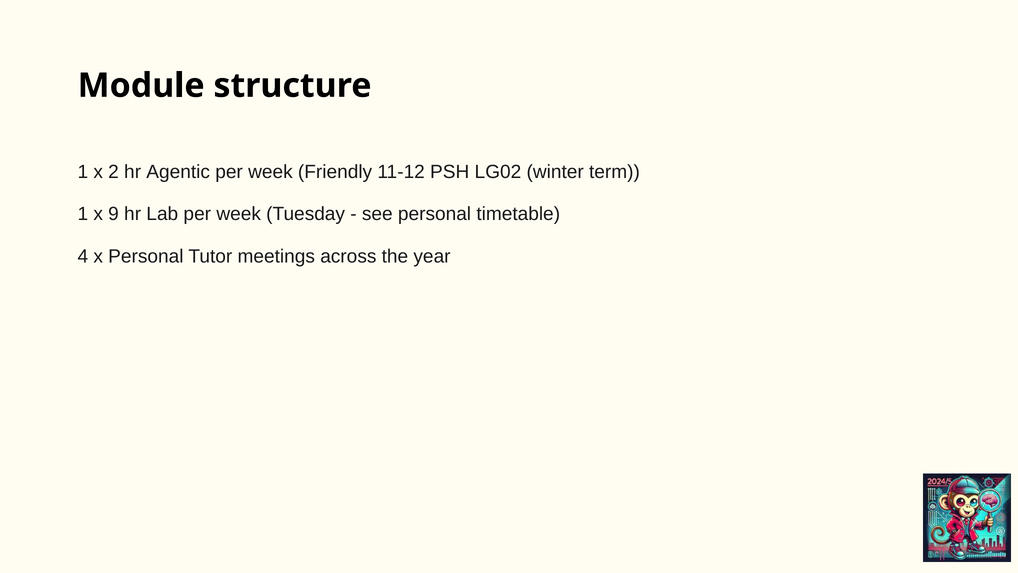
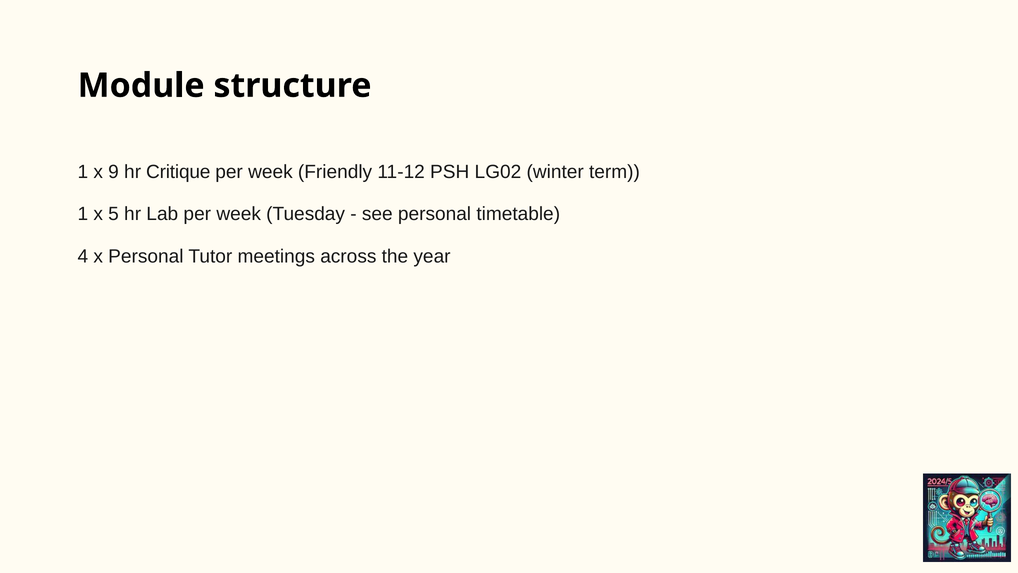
2: 2 -> 9
Agentic: Agentic -> Critique
9: 9 -> 5
